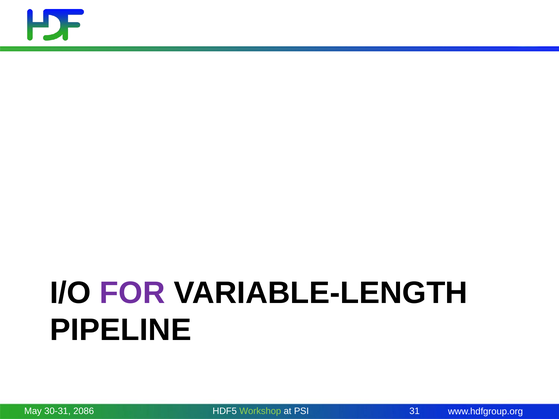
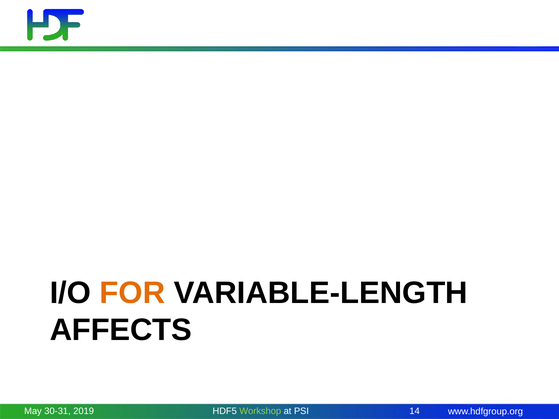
FOR colour: purple -> orange
PIPELINE: PIPELINE -> AFFECTS
2086: 2086 -> 2019
31: 31 -> 14
